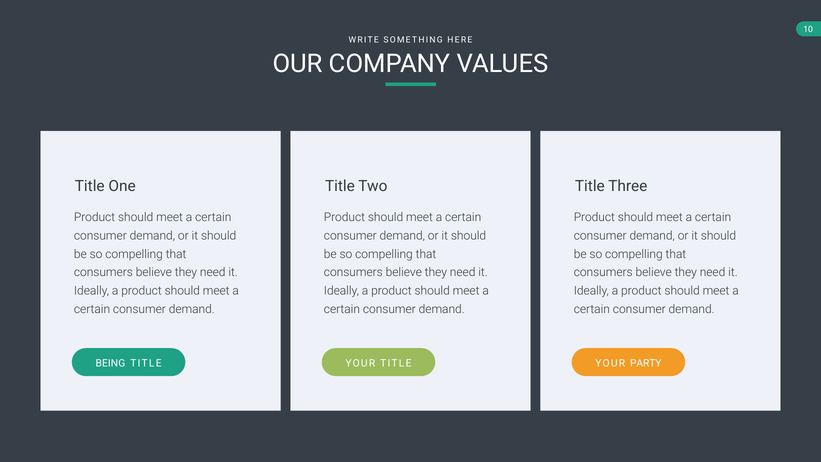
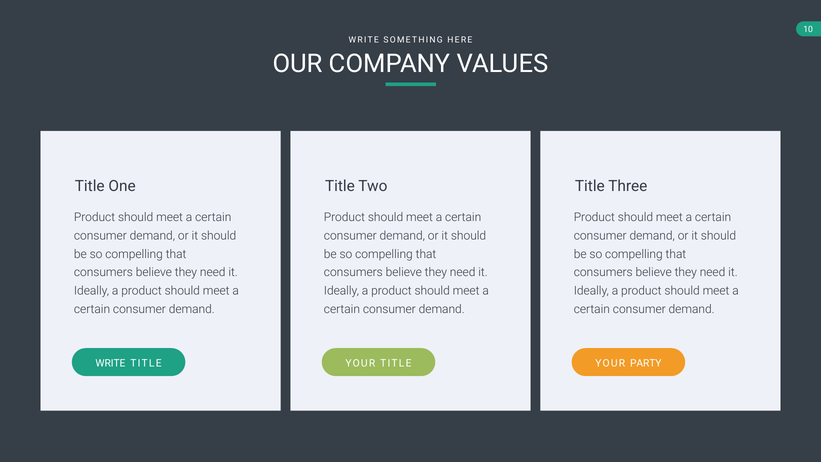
BEING at (110, 363): BEING -> WRITE
